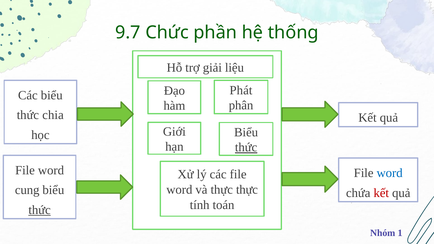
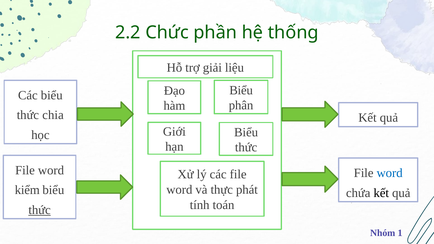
9.7: 9.7 -> 2.2
Phát at (241, 90): Phát -> Biểu
thức at (246, 147) underline: present -> none
thực thực: thực -> phát
cung: cung -> kiểm
kết at (381, 193) colour: red -> black
